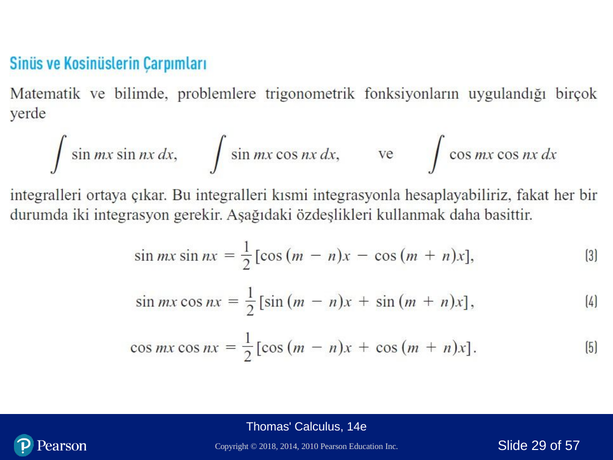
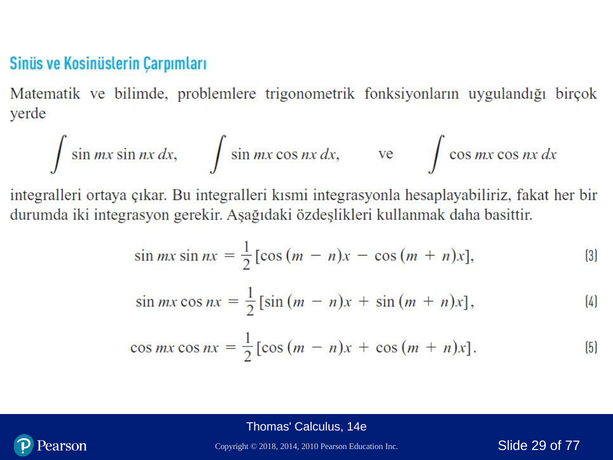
57: 57 -> 77
